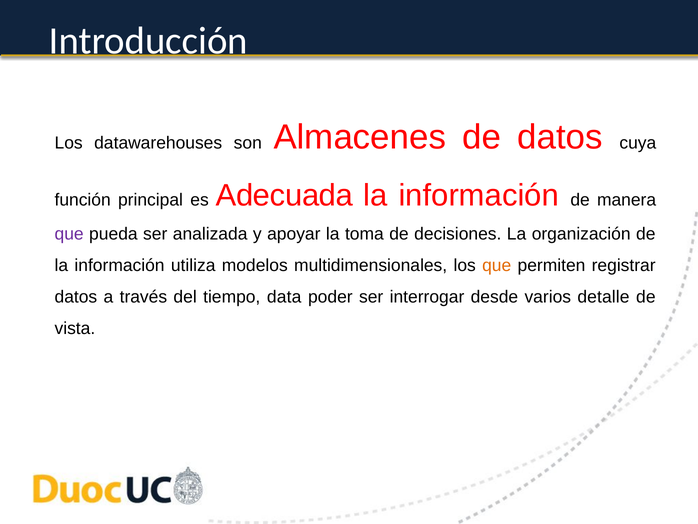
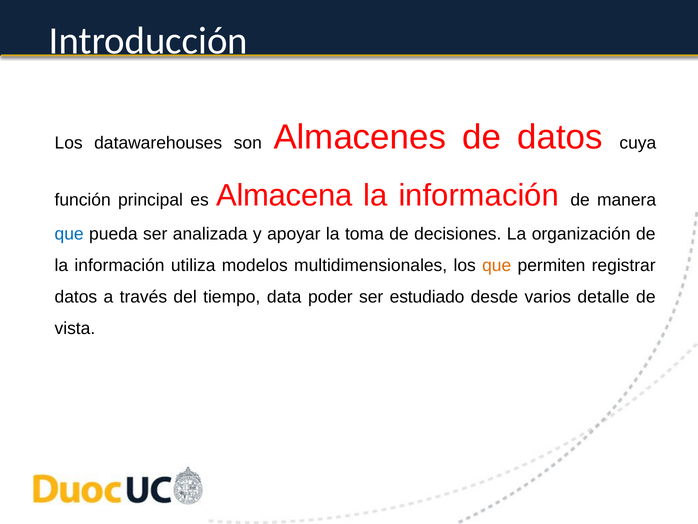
Adecuada: Adecuada -> Almacena
que at (69, 234) colour: purple -> blue
interrogar: interrogar -> estudiado
